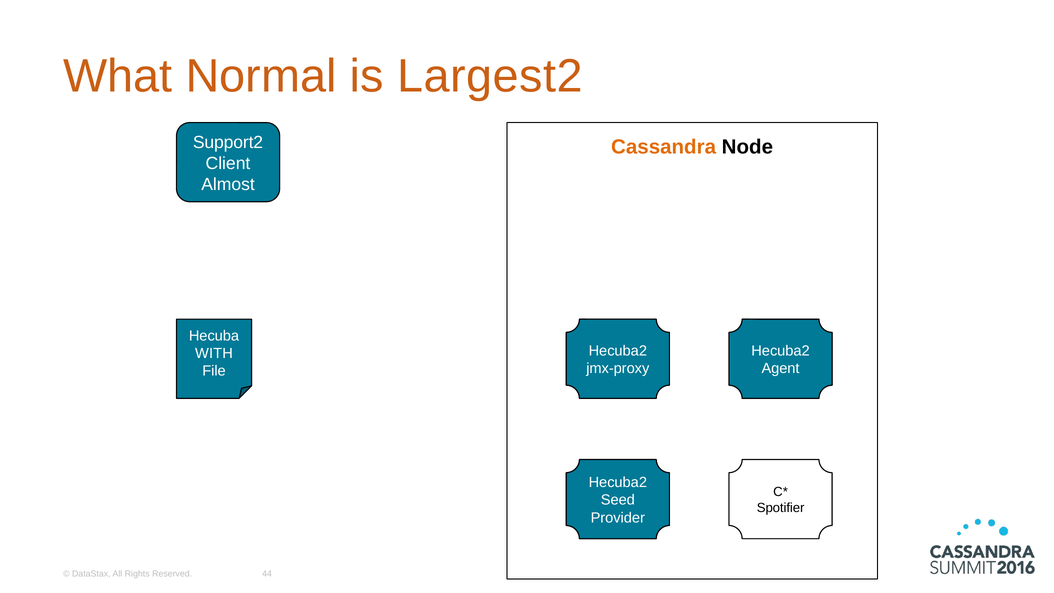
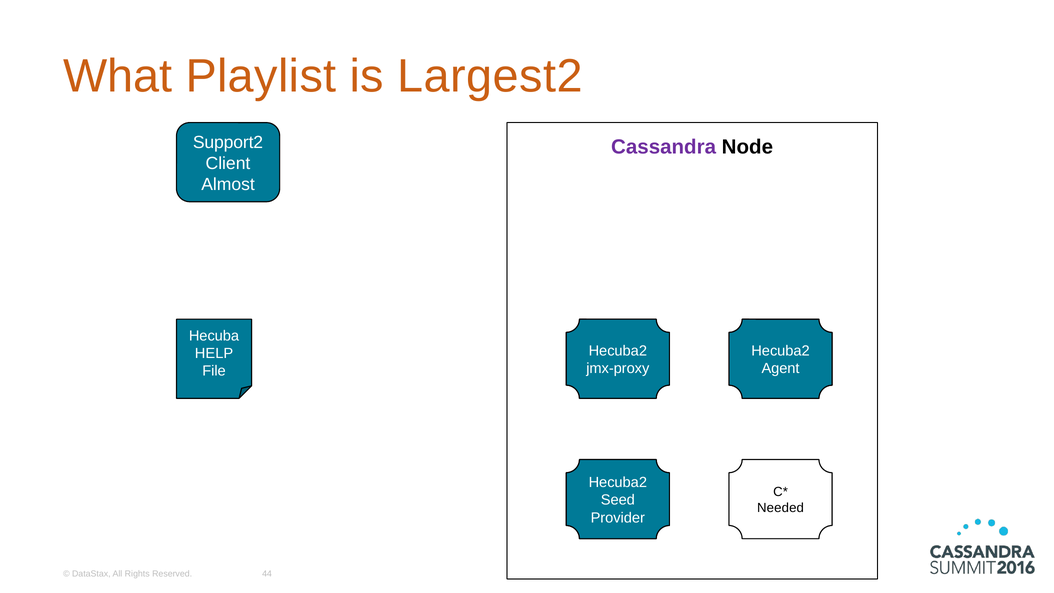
Normal: Normal -> Playlist
Cassandra colour: orange -> purple
WITH: WITH -> HELP
Spotifier: Spotifier -> Needed
